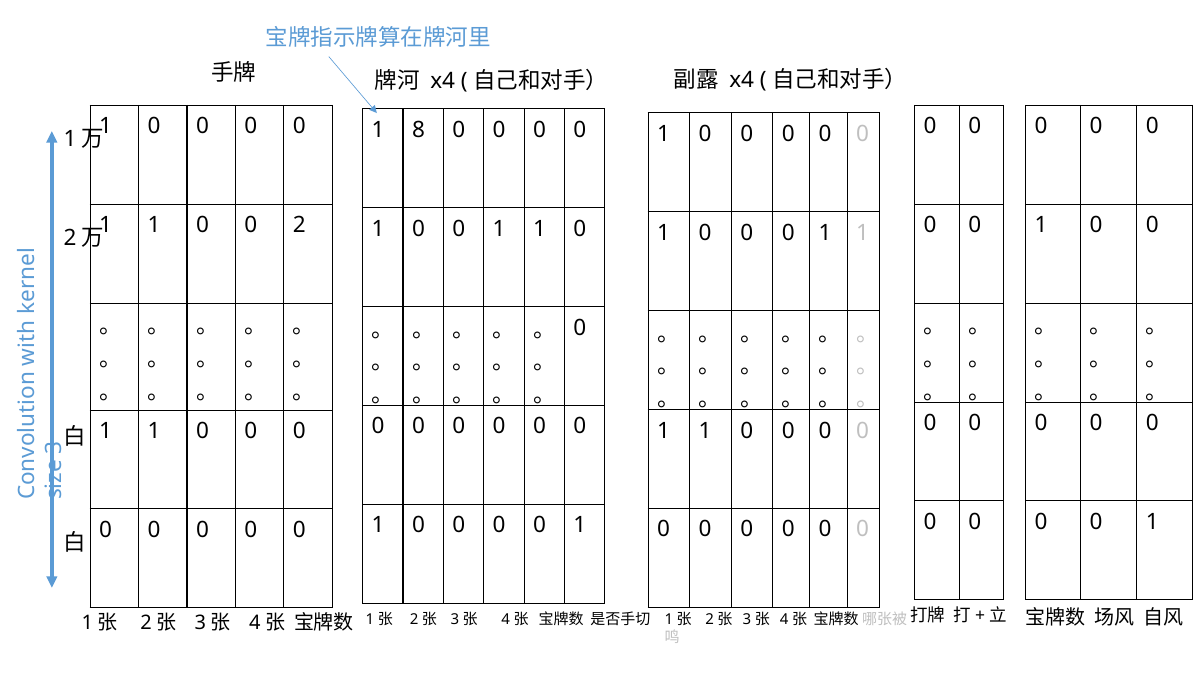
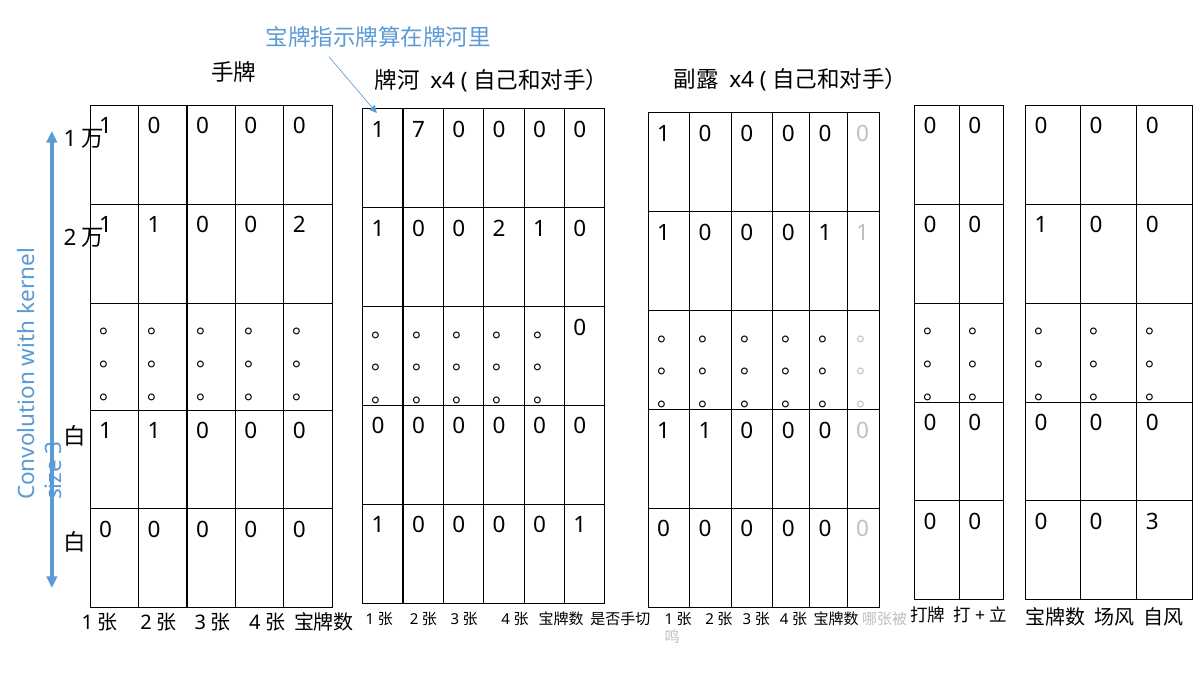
8: 8 -> 7
1 at (499, 229): 1 -> 2
1 at (1152, 522): 1 -> 3
